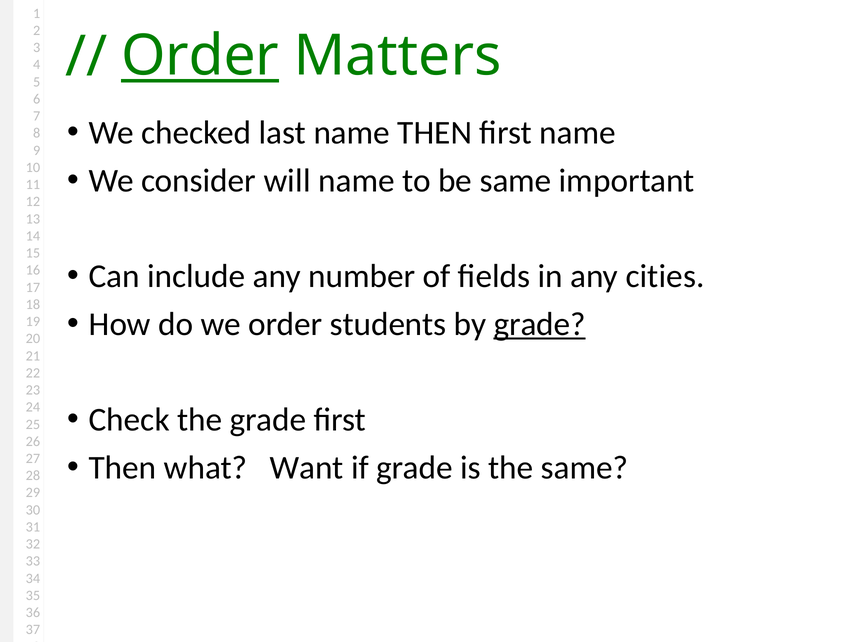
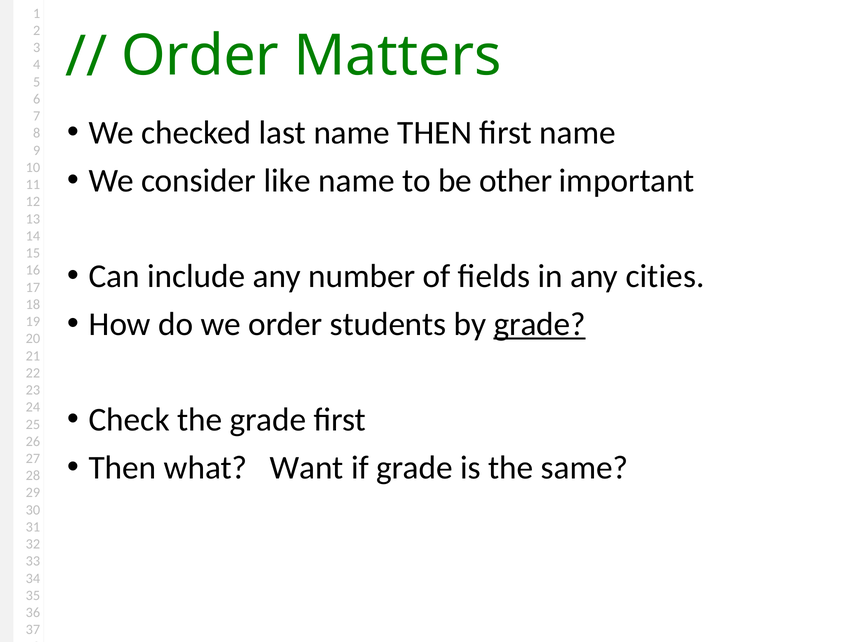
Order at (200, 56) underline: present -> none
will: will -> like
be same: same -> other
